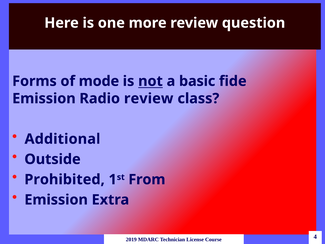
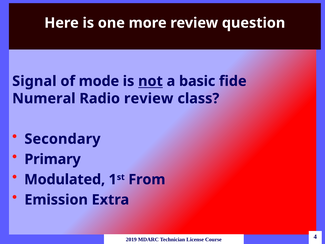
Forms: Forms -> Signal
Emission at (44, 98): Emission -> Numeral
Additional: Additional -> Secondary
Outside: Outside -> Primary
Prohibited: Prohibited -> Modulated
